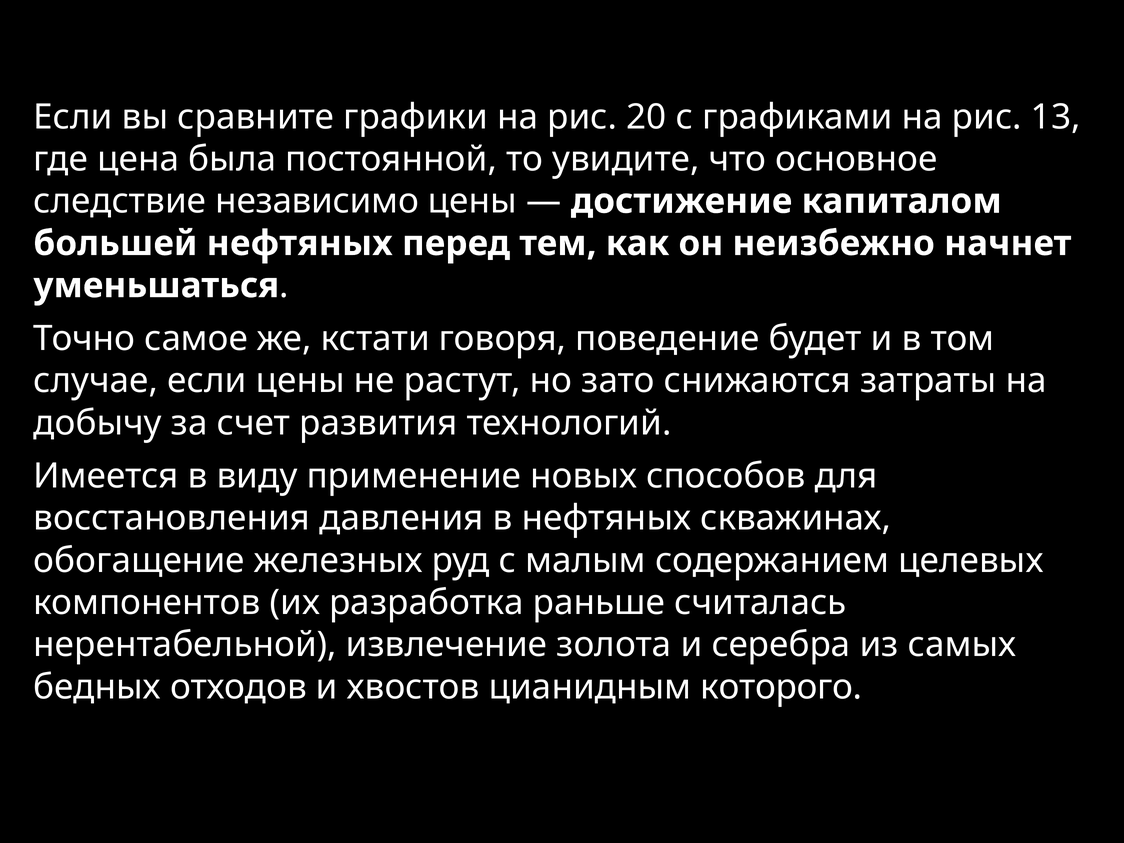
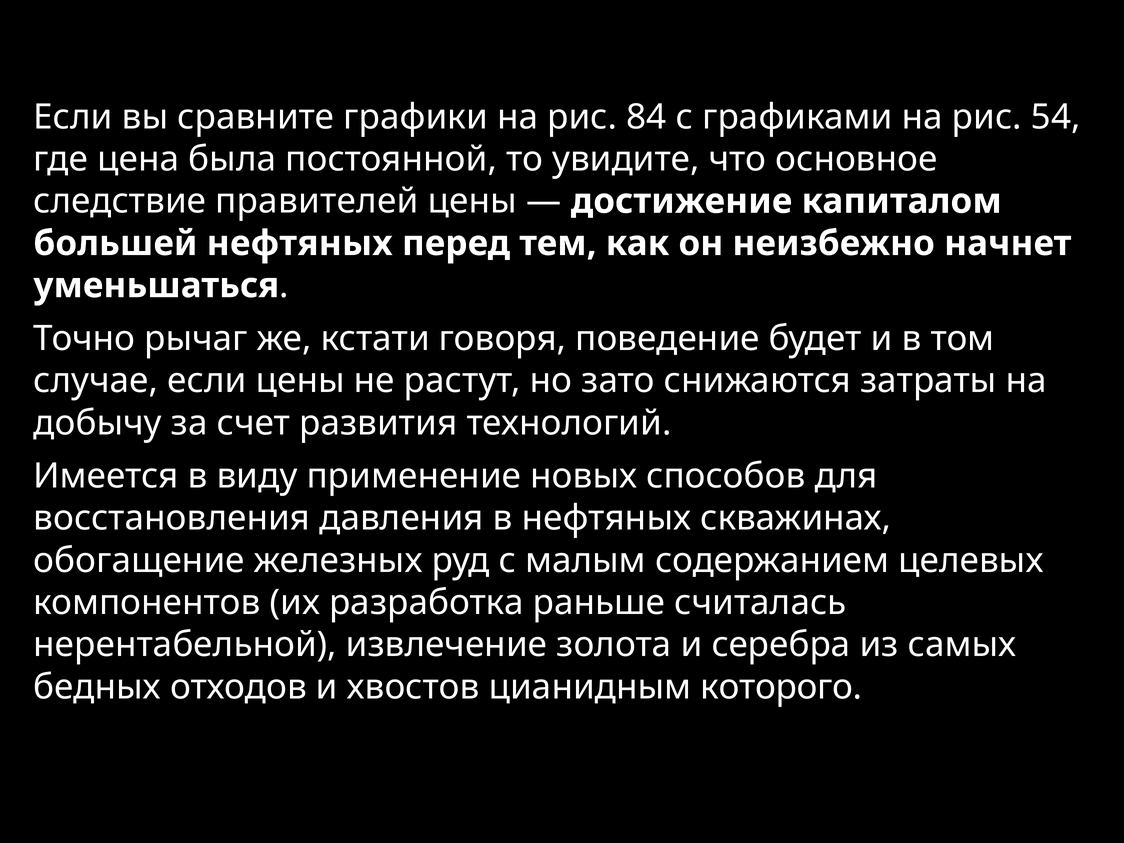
20: 20 -> 84
13: 13 -> 54
независимо: независимо -> правителей
самое: самое -> рычаг
